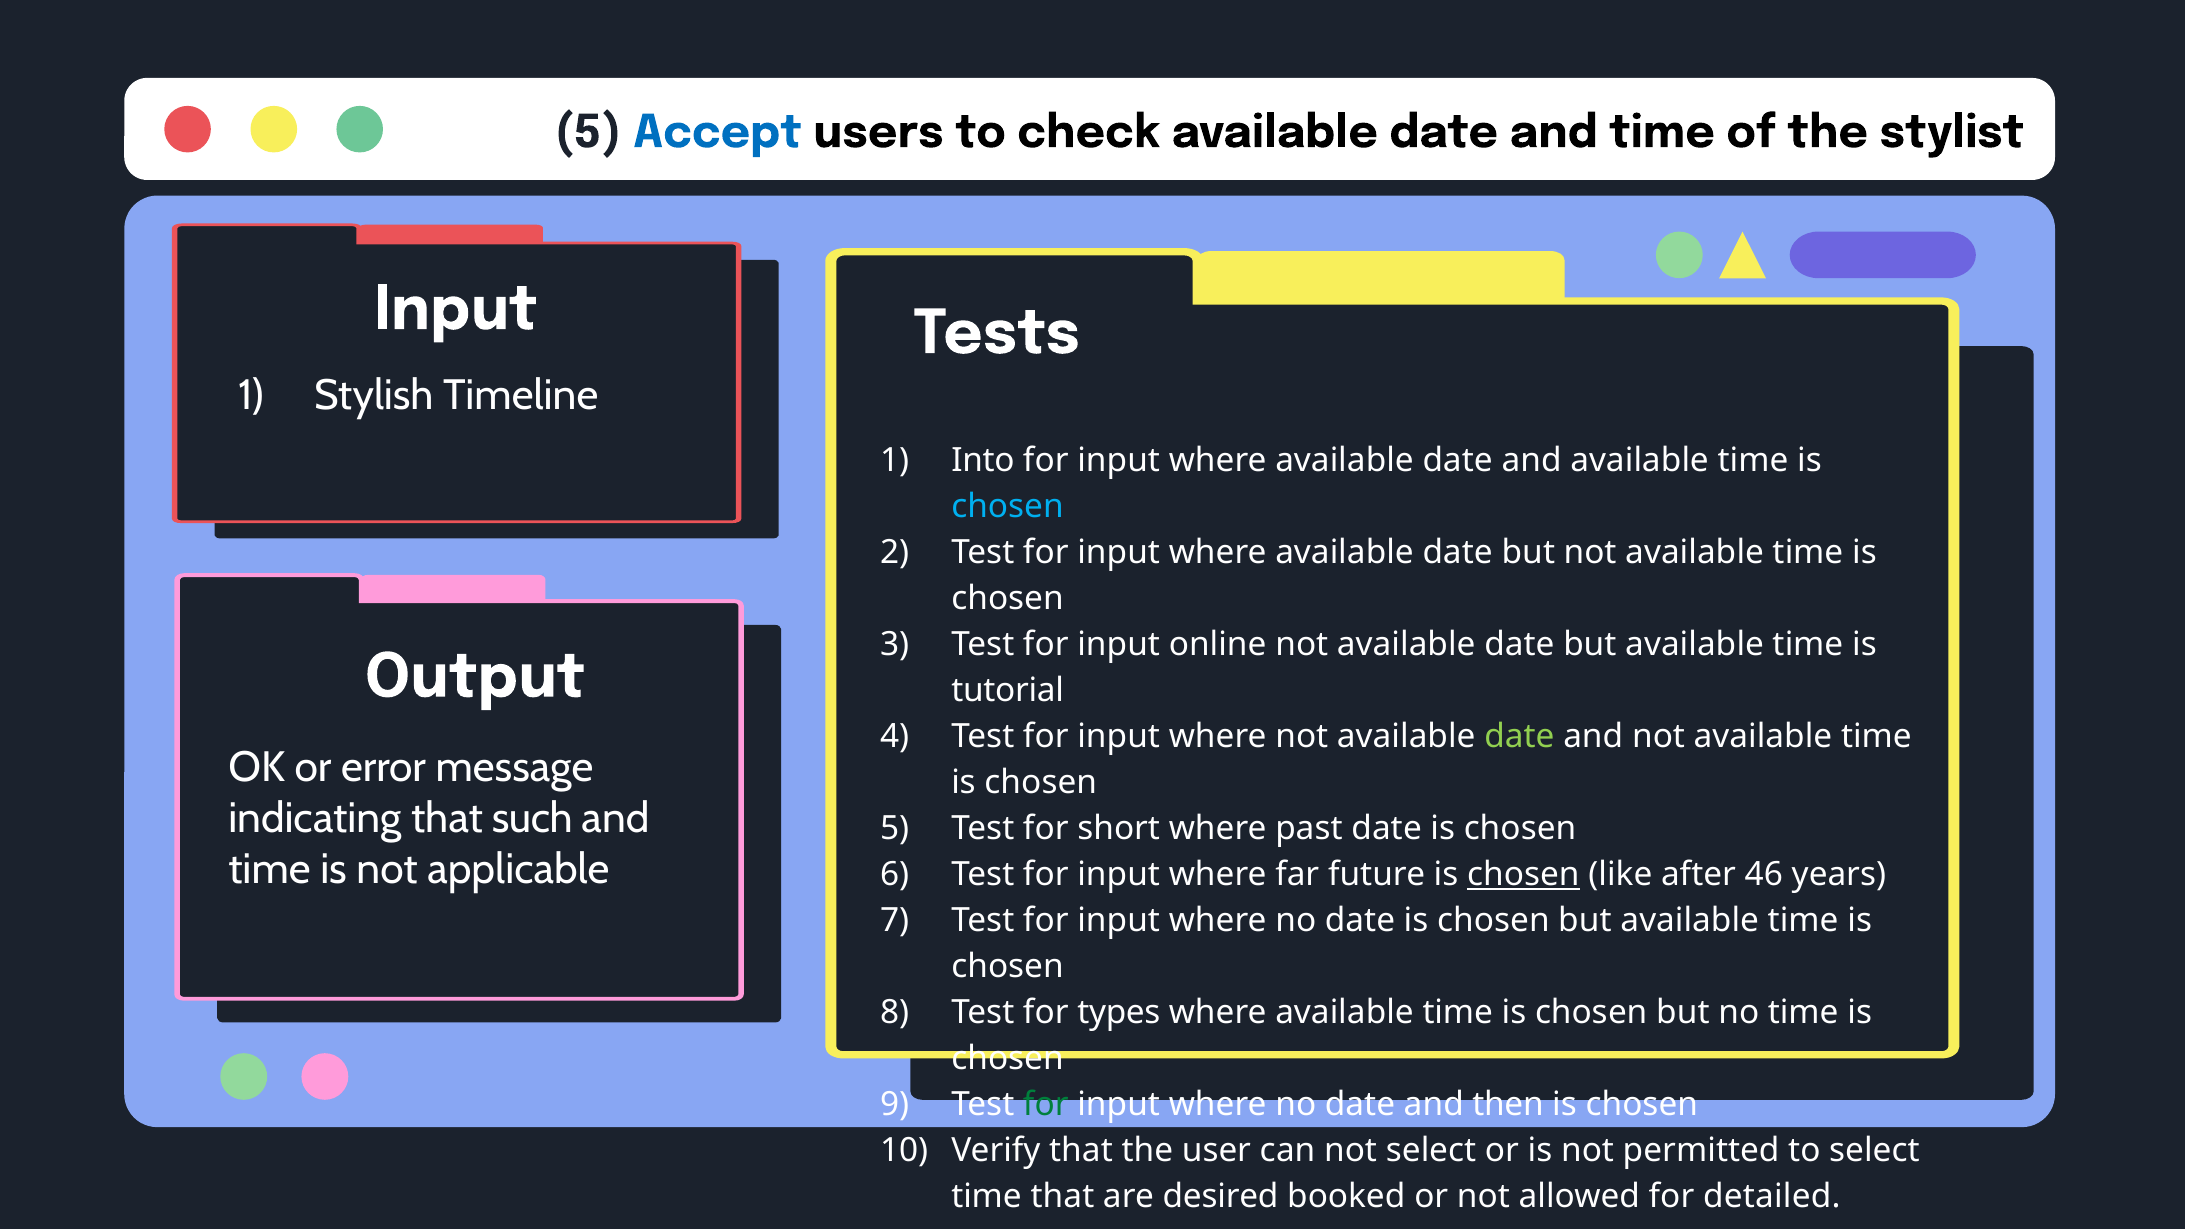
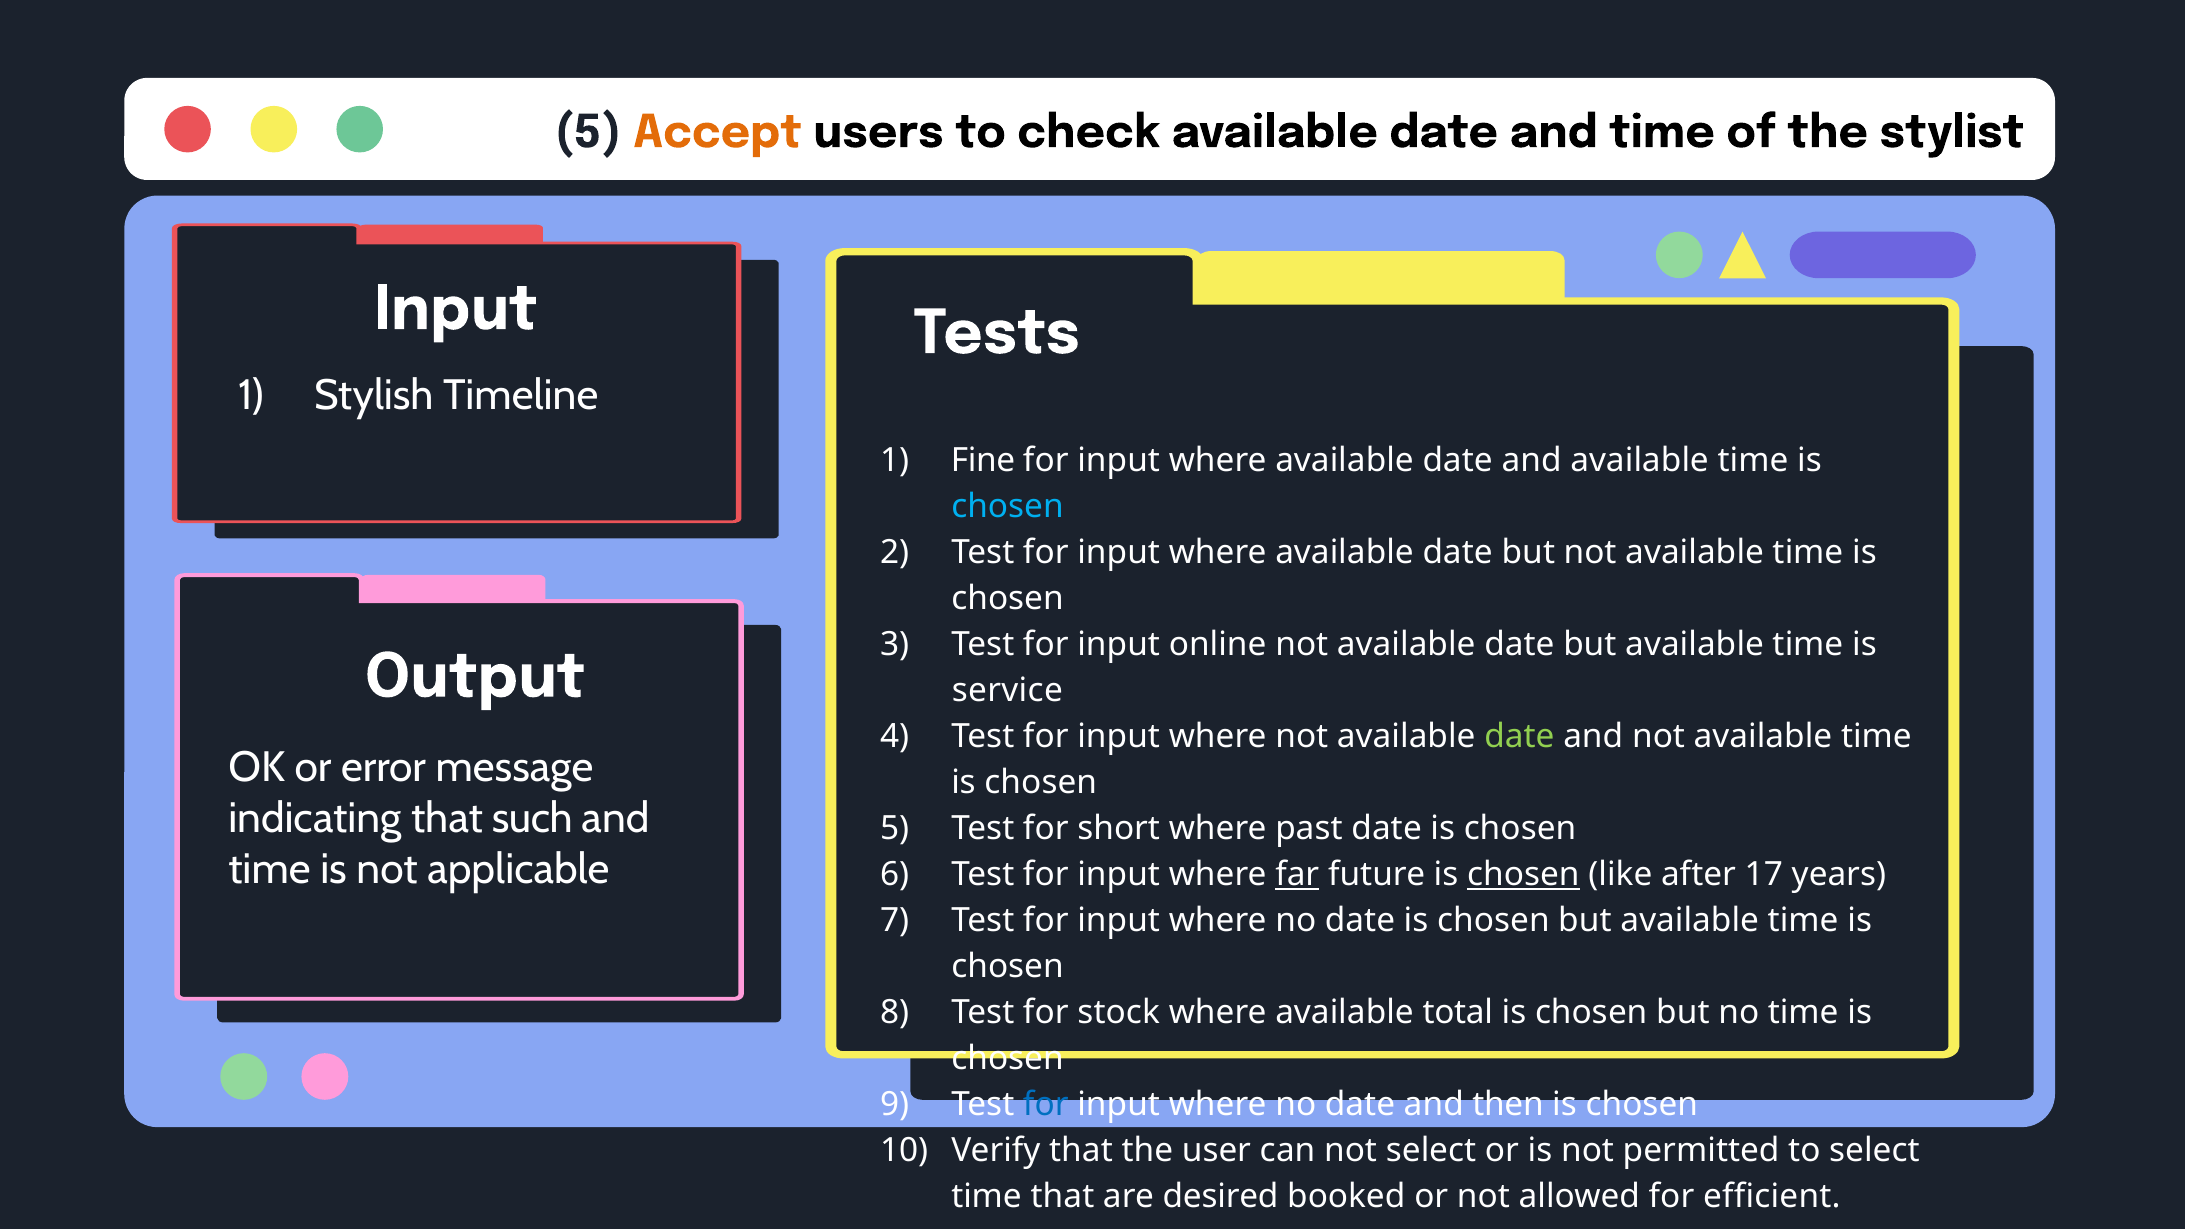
Accept colour: blue -> orange
Into: Into -> Fine
tutorial: tutorial -> service
far underline: none -> present
46: 46 -> 17
types: types -> stock
where available time: time -> total
for at (1046, 1105) colour: green -> blue
detailed: detailed -> efficient
